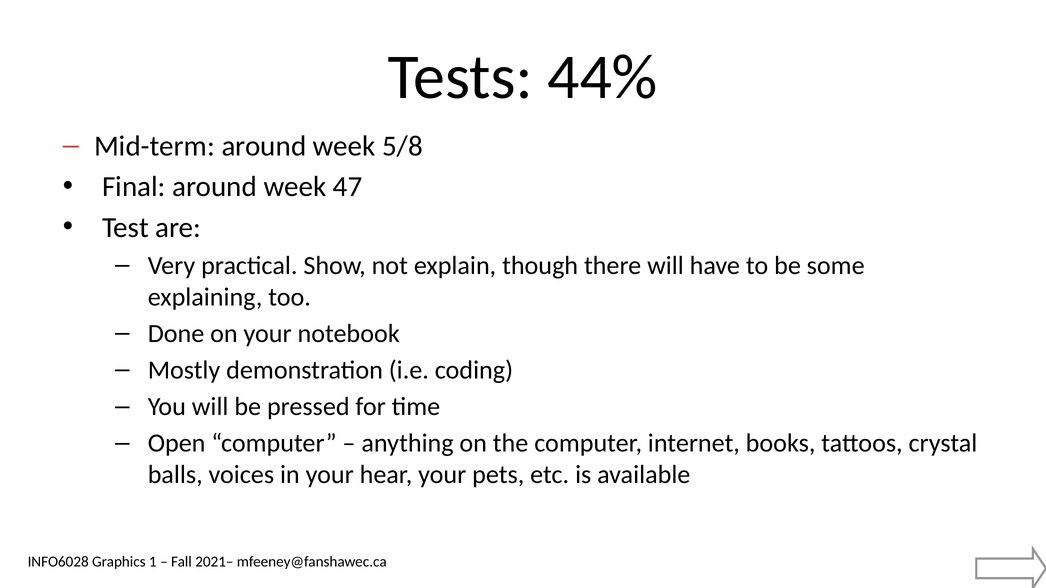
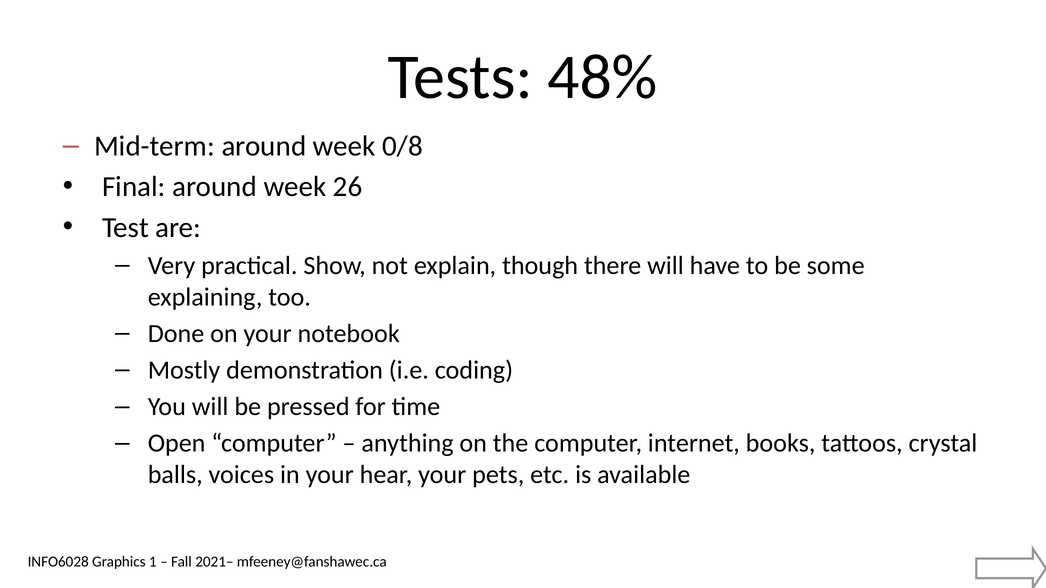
44%: 44% -> 48%
5/8: 5/8 -> 0/8
47: 47 -> 26
